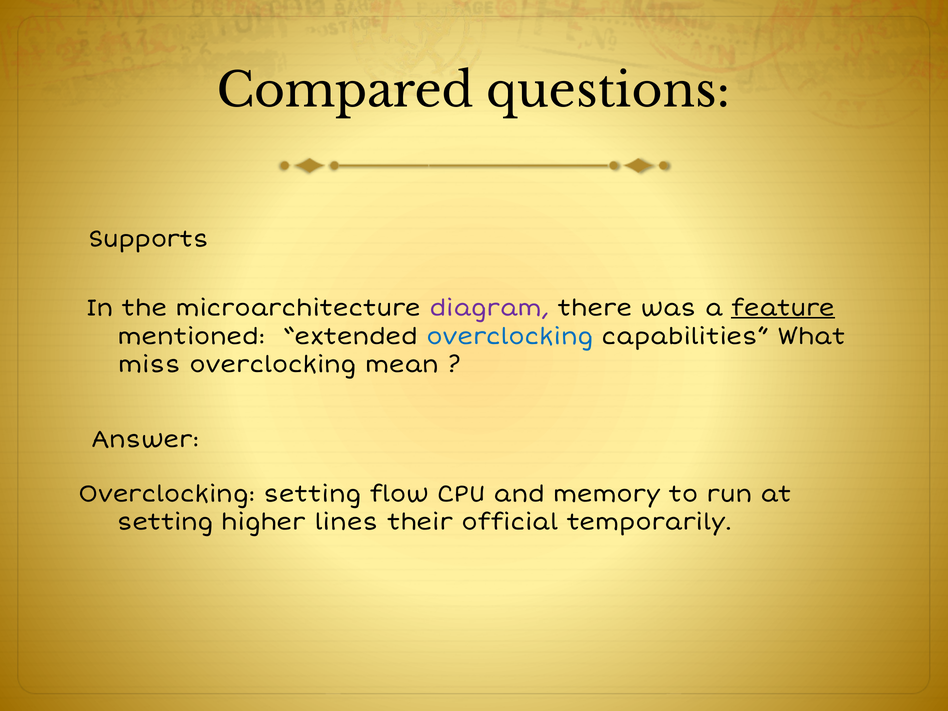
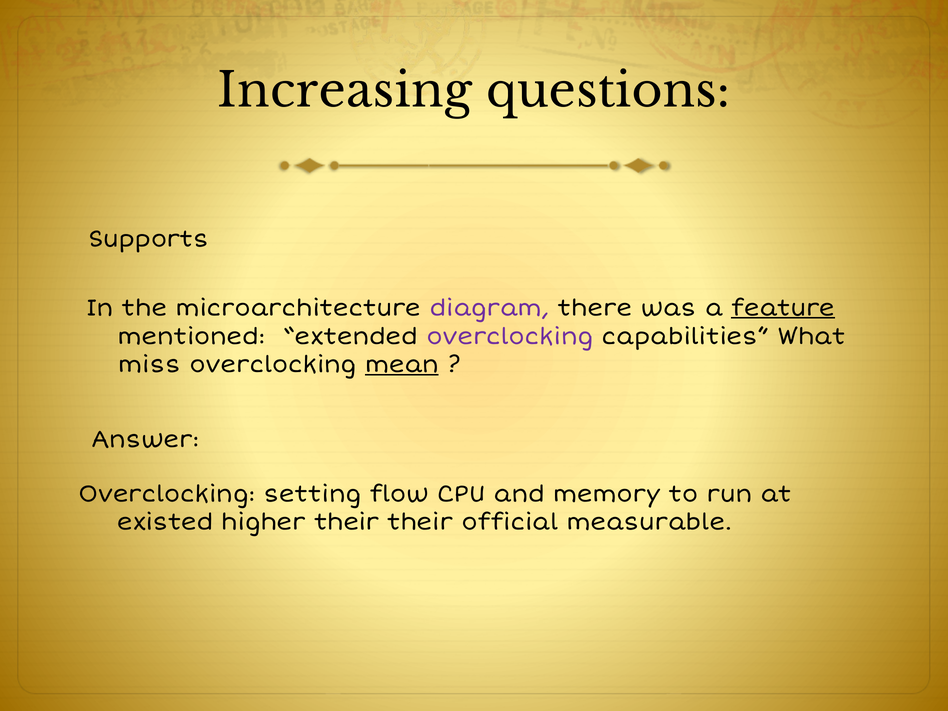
Compared: Compared -> Increasing
overclocking at (510, 336) colour: blue -> purple
mean underline: none -> present
setting at (165, 522): setting -> existed
higher lines: lines -> their
temporarily: temporarily -> measurable
